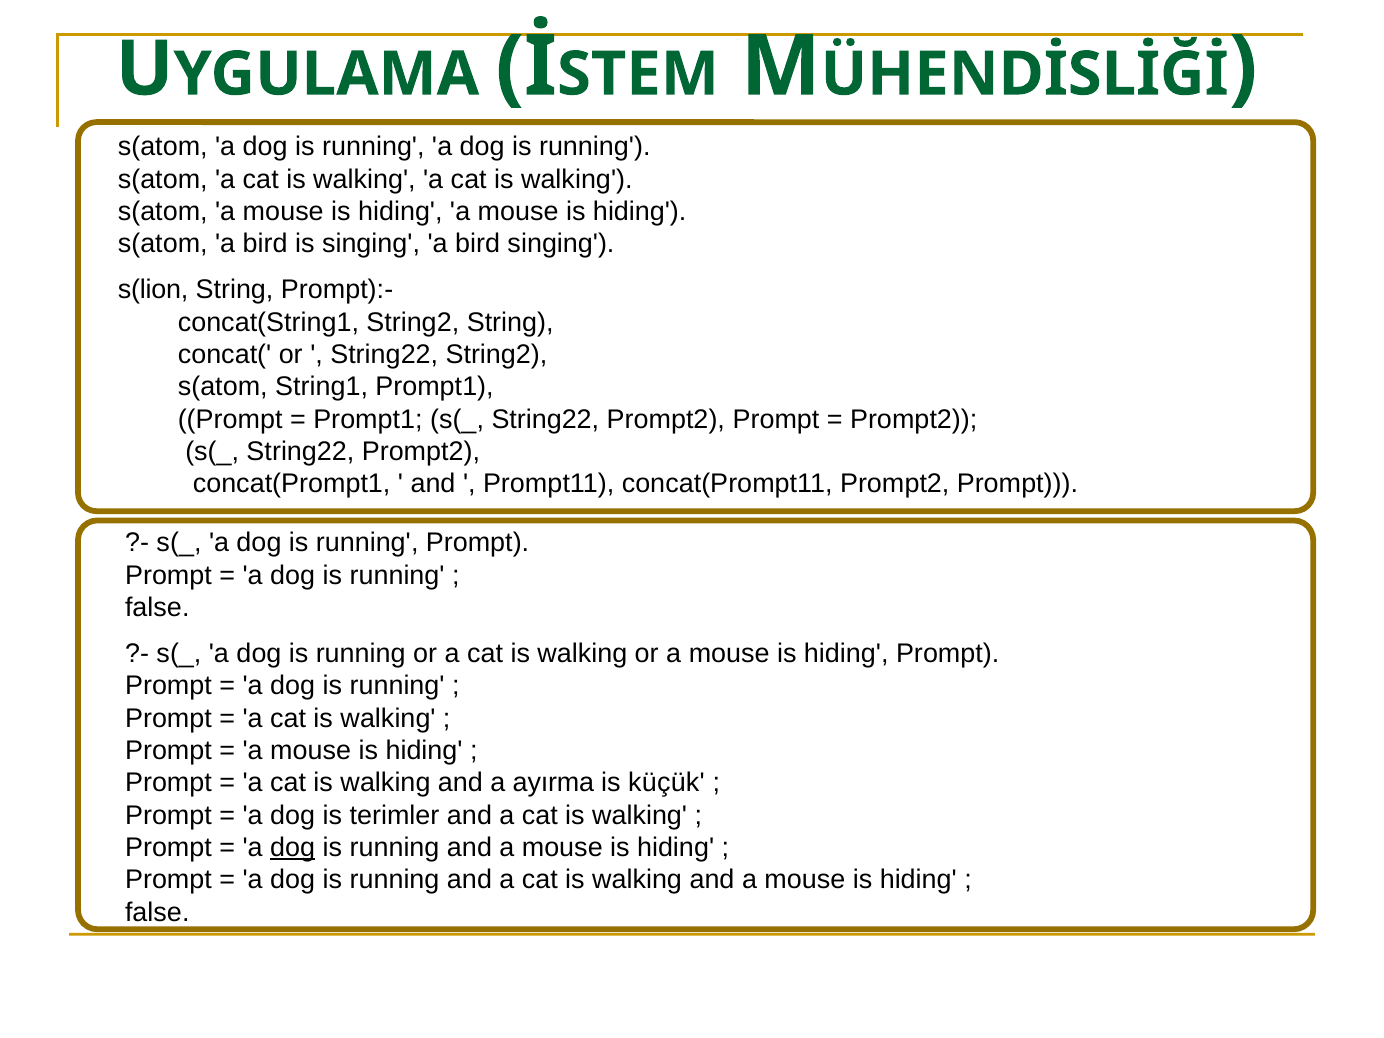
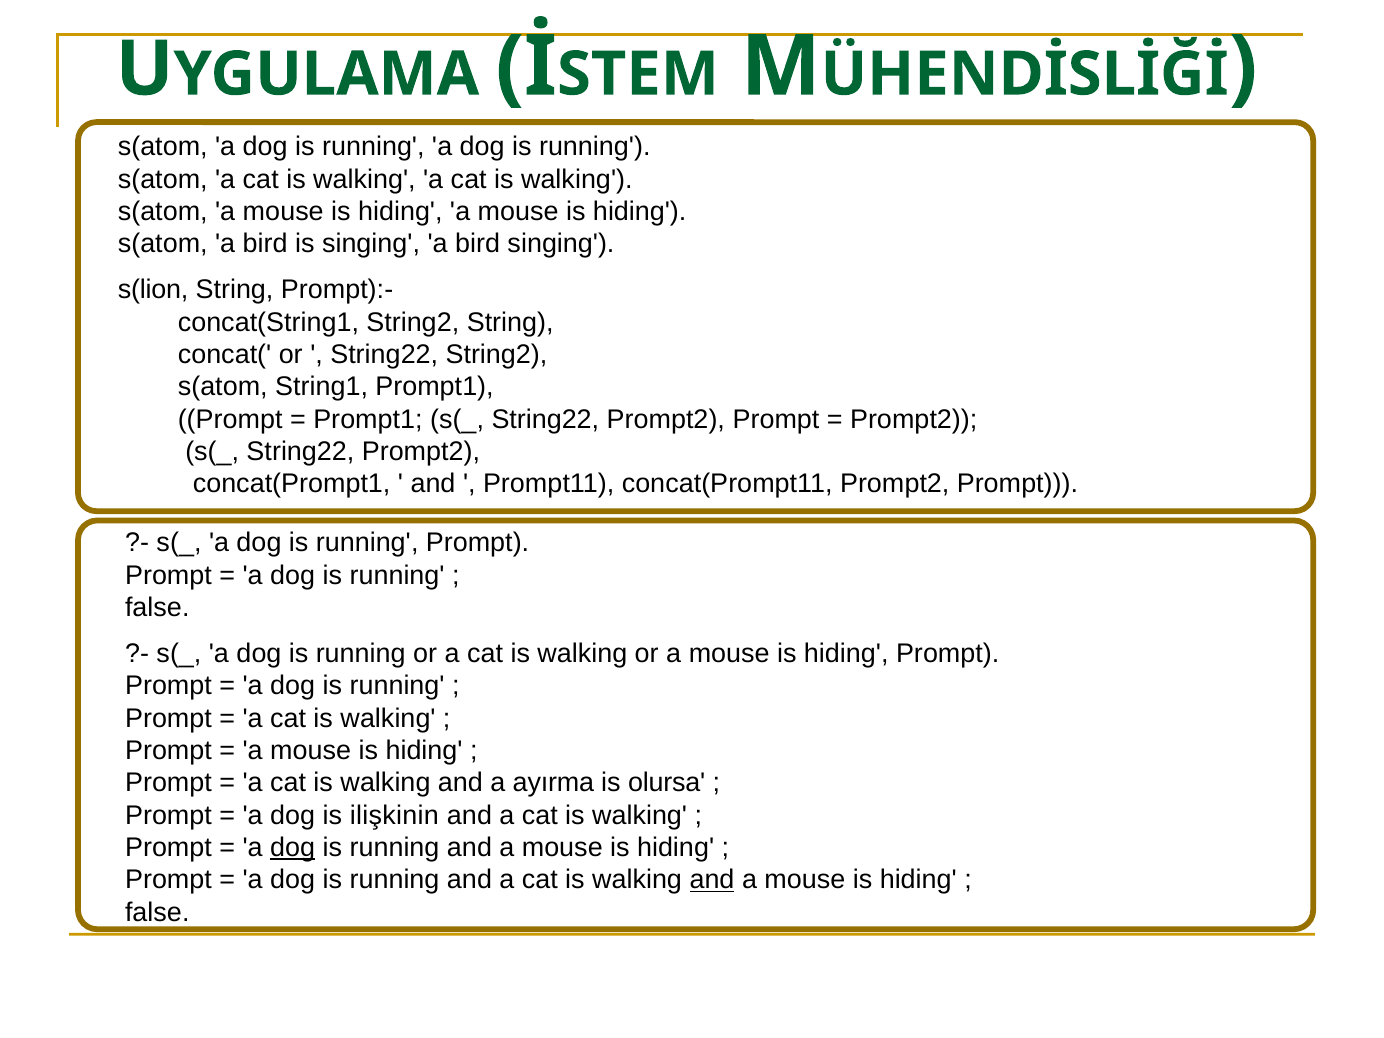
küçük: küçük -> olursa
terimler: terimler -> ilişkinin
and at (712, 880) underline: none -> present
